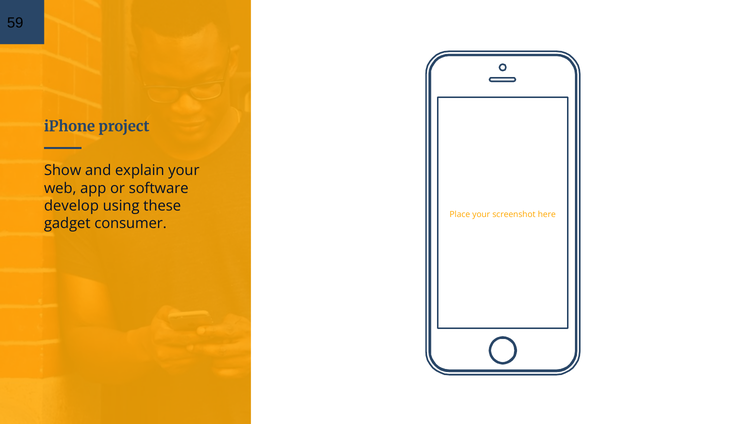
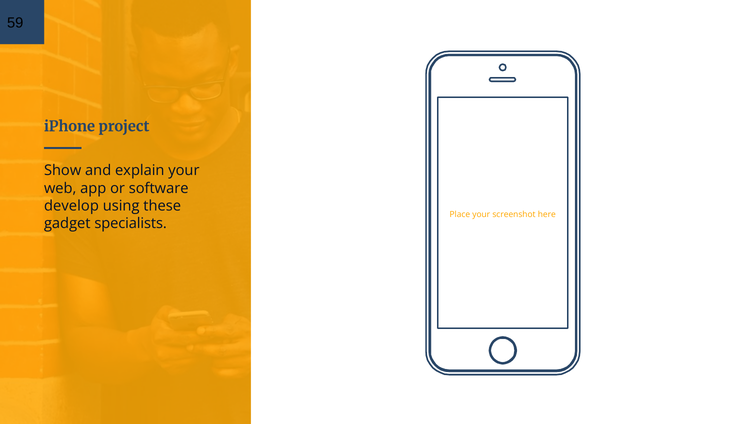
consumer: consumer -> specialists
